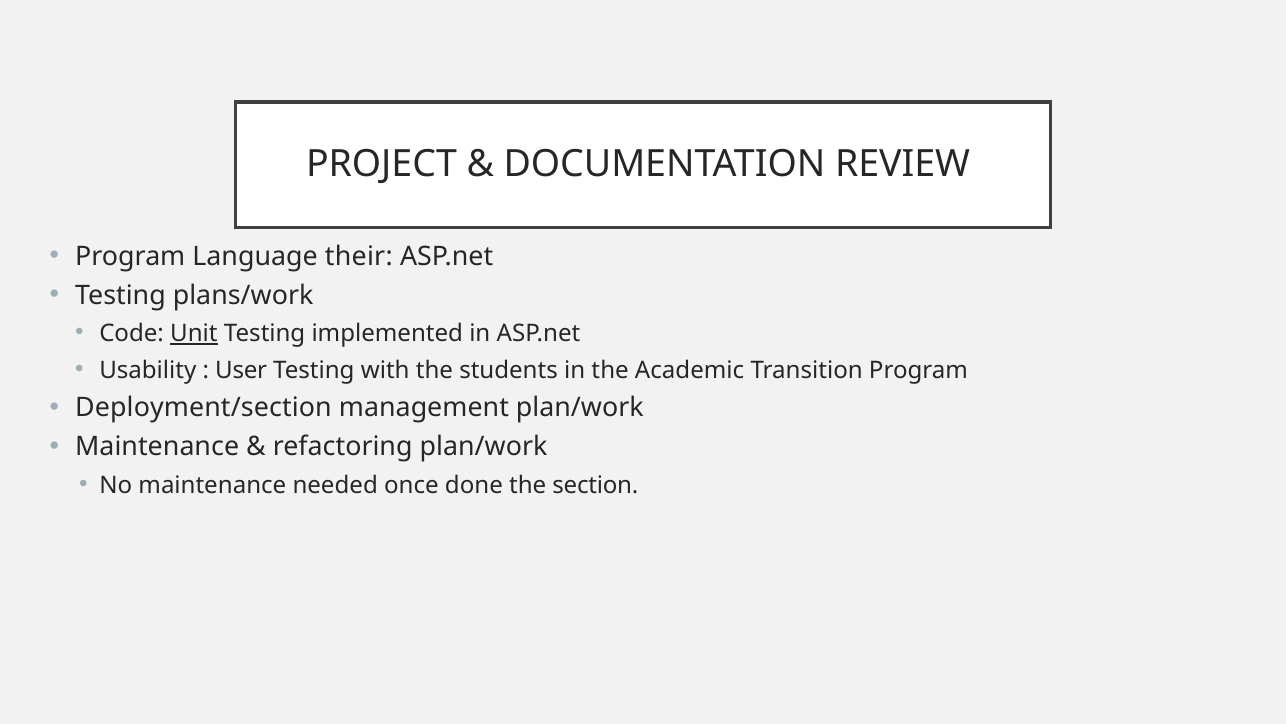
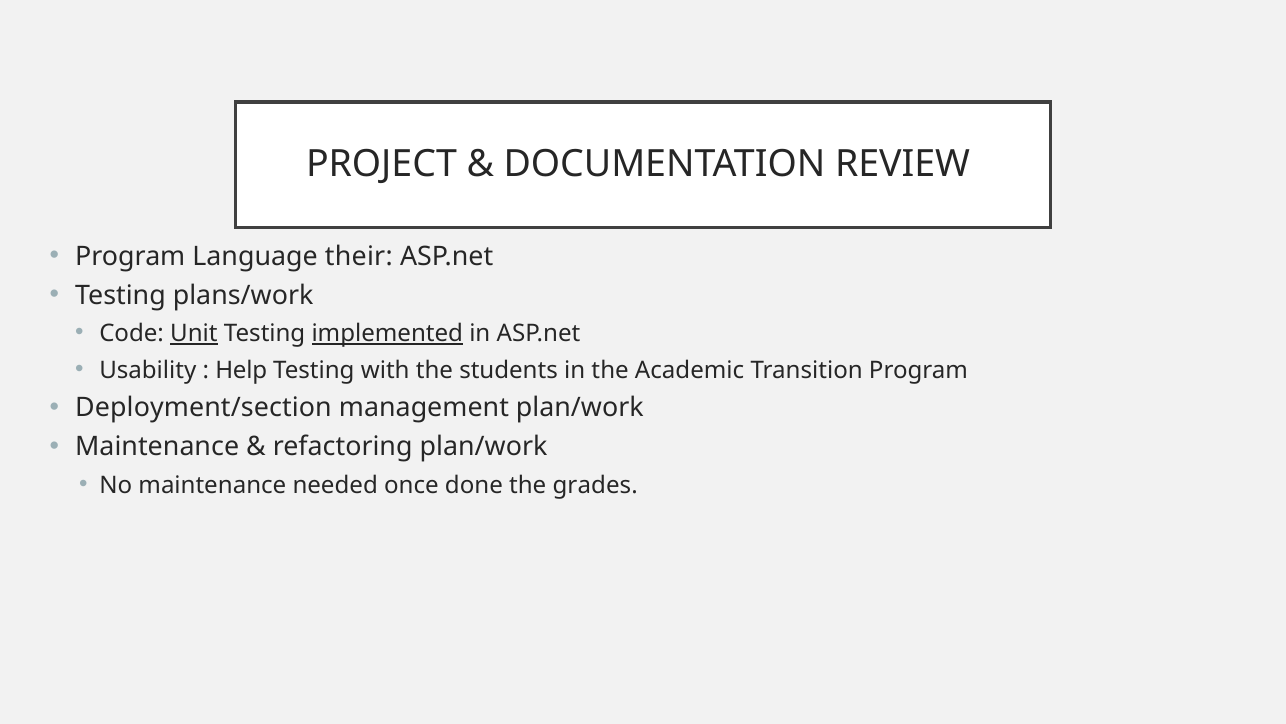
implemented underline: none -> present
User: User -> Help
section: section -> grades
